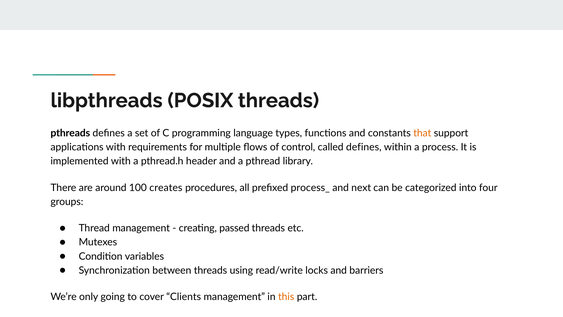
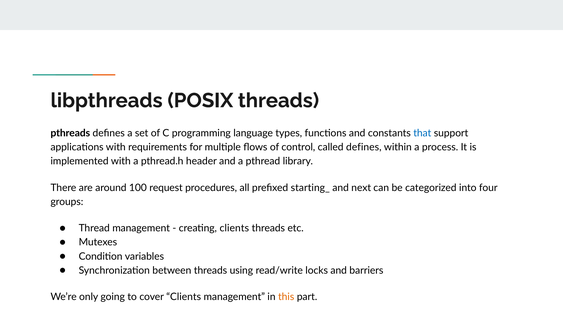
that colour: orange -> blue
creates: creates -> request
process_: process_ -> starting_
creating passed: passed -> clients
